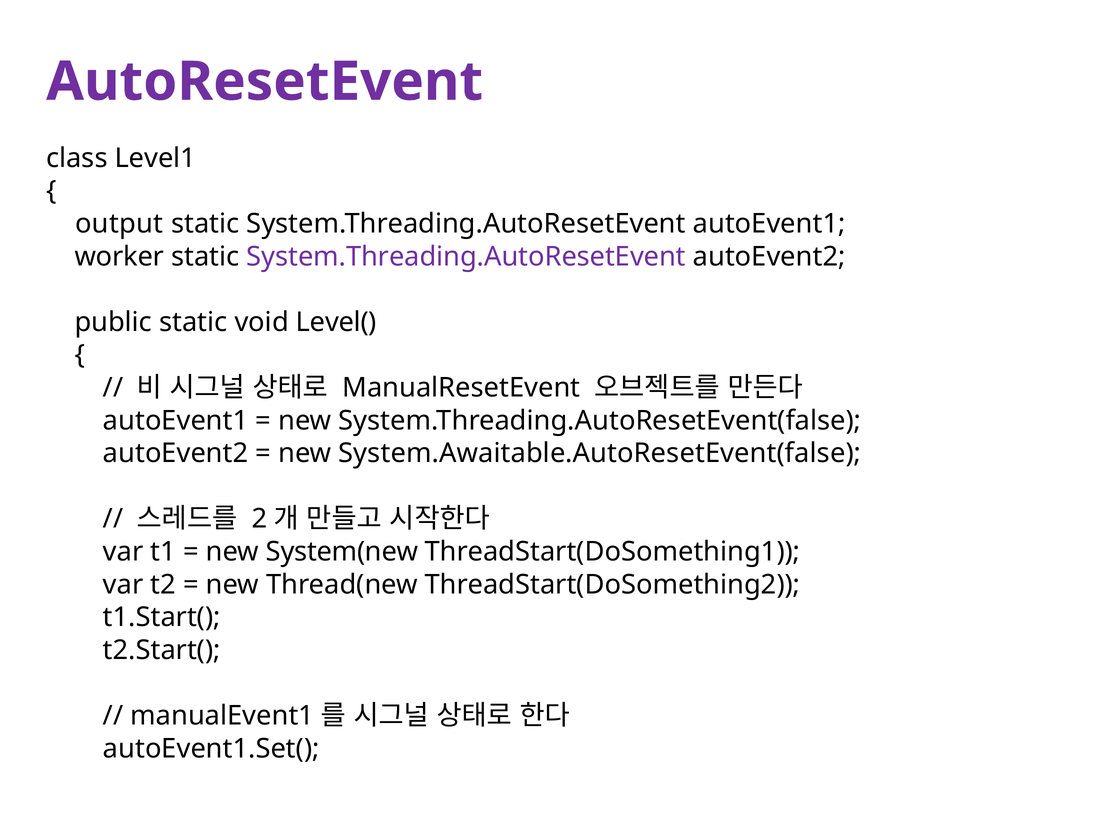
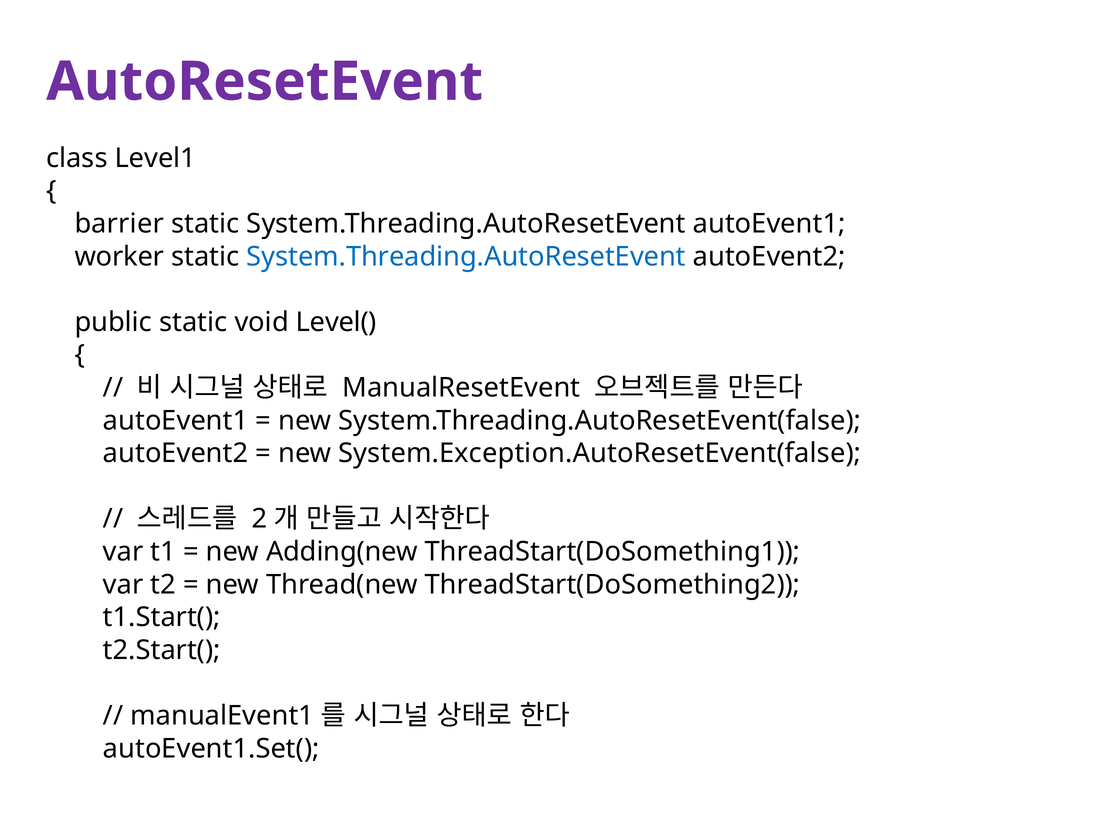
output: output -> barrier
System.Threading.AutoResetEvent at (466, 256) colour: purple -> blue
System.Awaitable.AutoResetEvent(false: System.Awaitable.AutoResetEvent(false -> System.Exception.AutoResetEvent(false
System(new: System(new -> Adding(new
